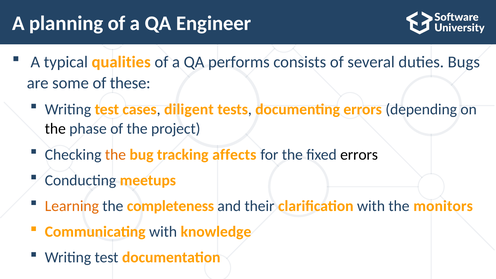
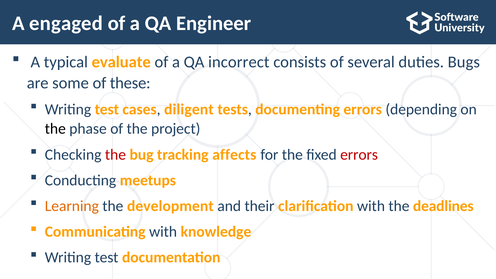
planning: planning -> engaged
qualities: qualities -> evaluate
performs: performs -> incorrect
the at (115, 155) colour: orange -> red
errors at (359, 155) colour: black -> red
completeness: completeness -> development
monitors: monitors -> deadlines
